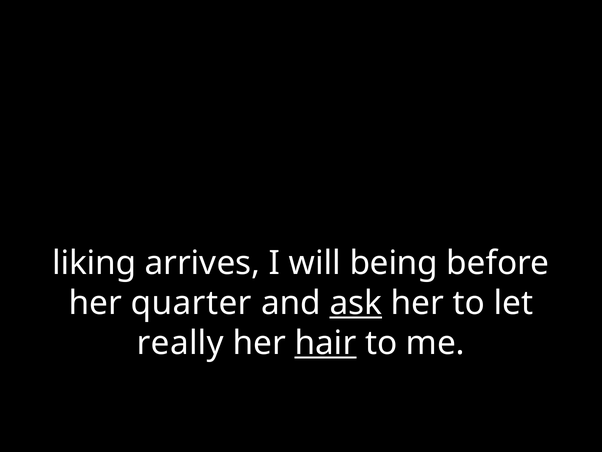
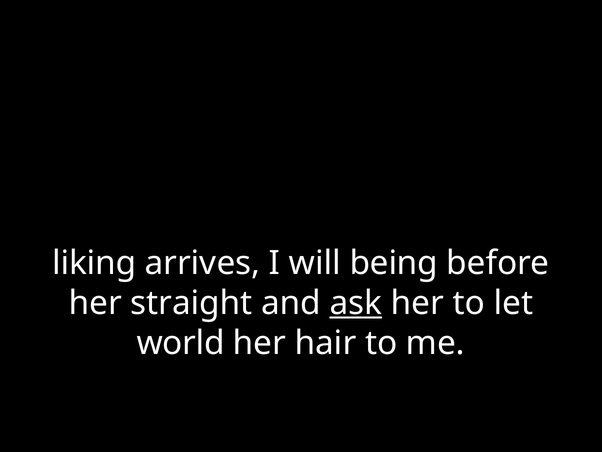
quarter: quarter -> straight
really: really -> world
hair underline: present -> none
